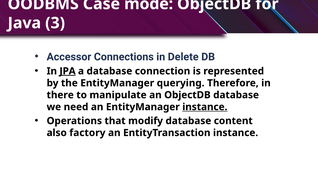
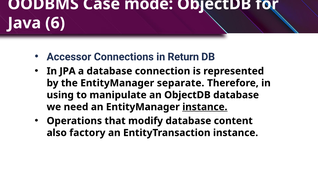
3: 3 -> 6
Delete: Delete -> Return
JPA underline: present -> none
querying: querying -> separate
there: there -> using
